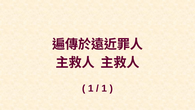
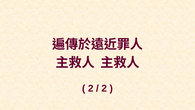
1 at (91, 88): 1 -> 2
1 at (104, 88): 1 -> 2
